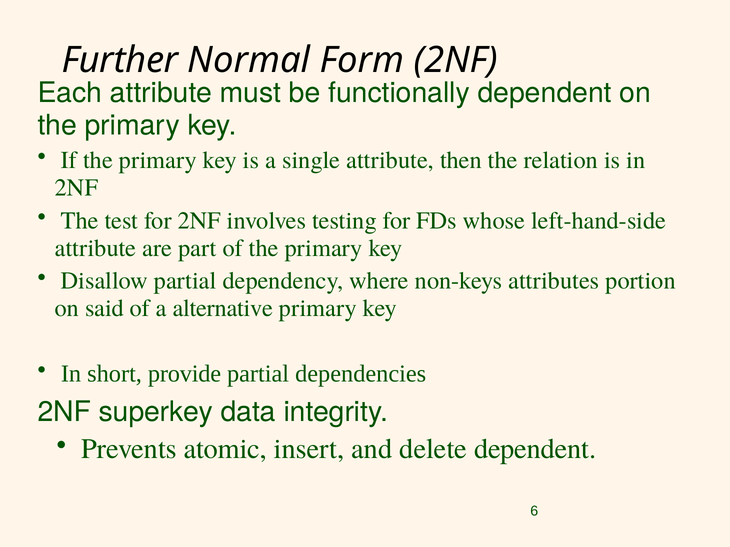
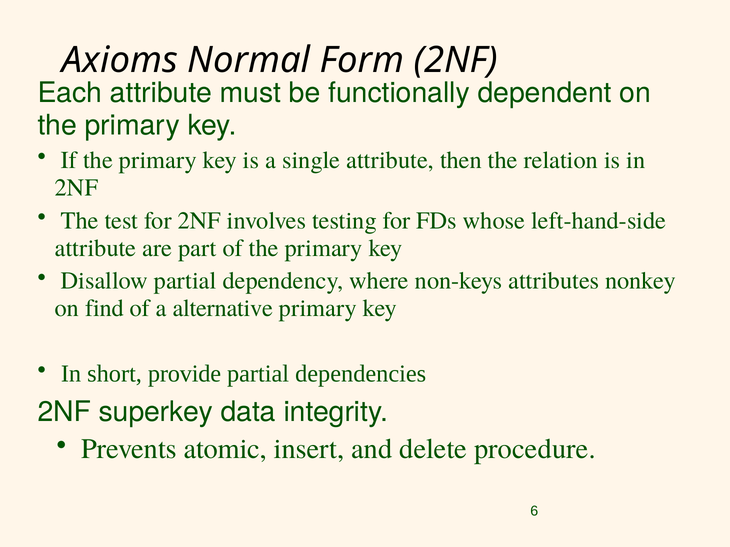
Further: Further -> Axioms
portion: portion -> nonkey
said: said -> find
delete dependent: dependent -> procedure
